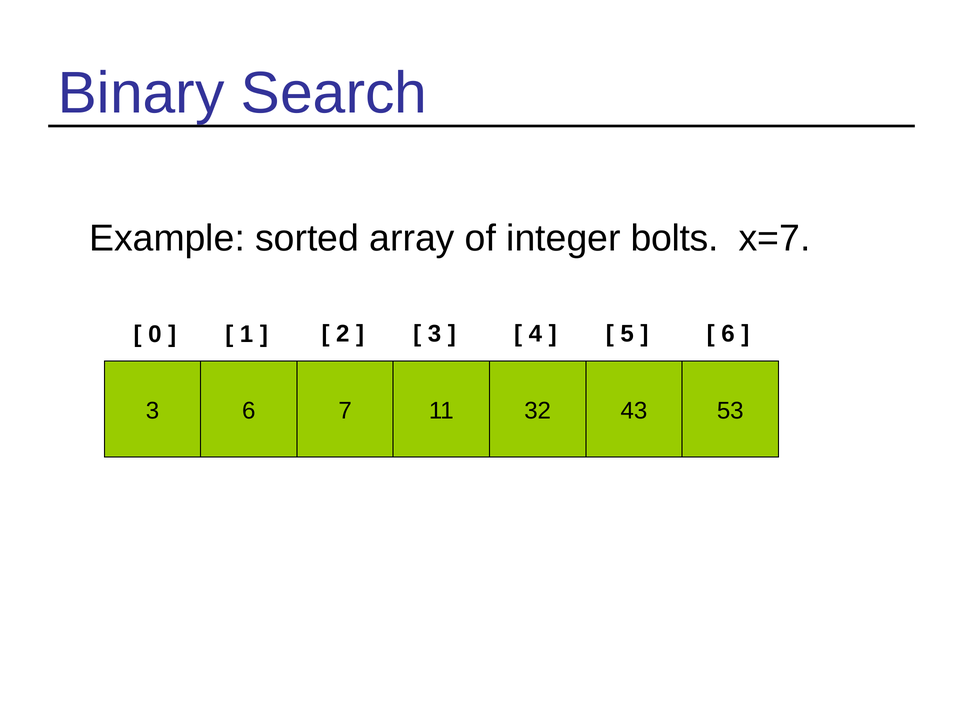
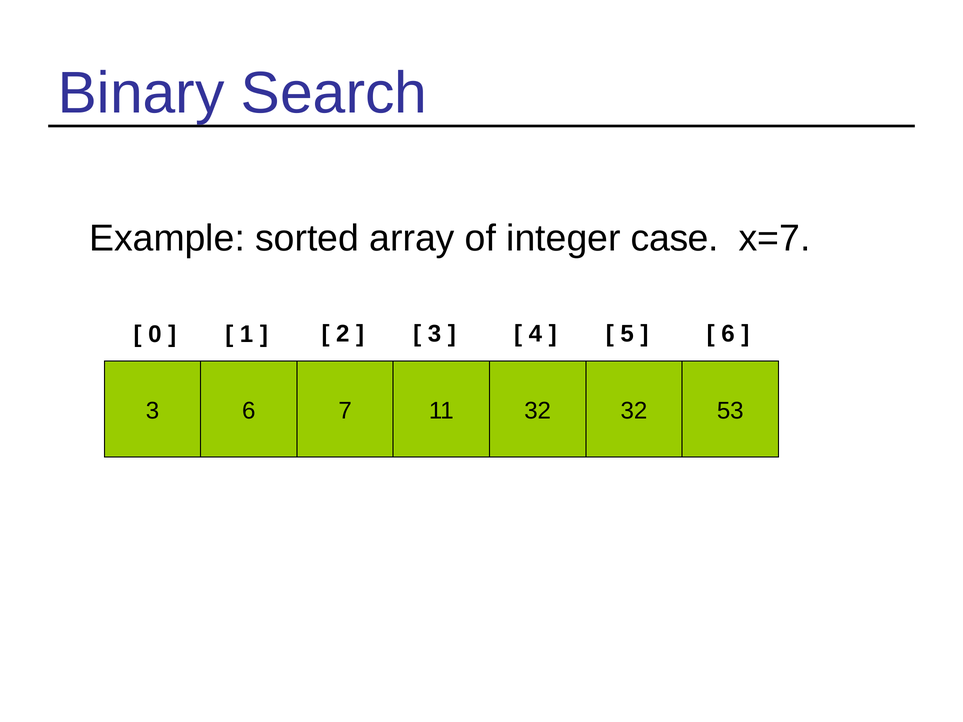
bolts: bolts -> case
32 43: 43 -> 32
